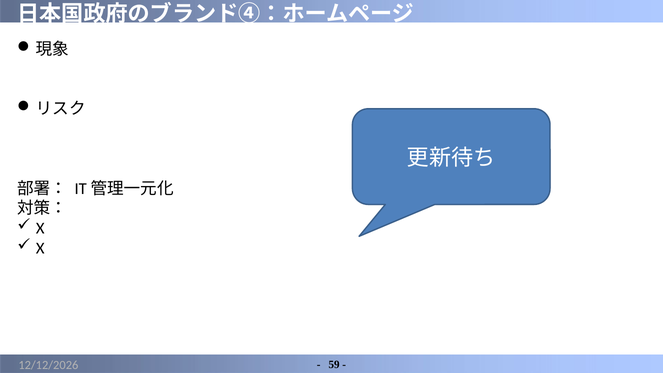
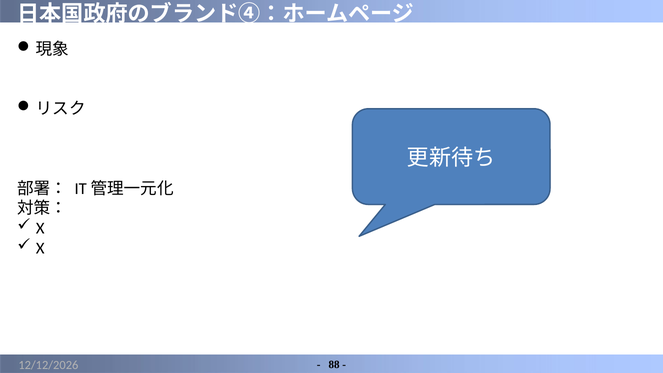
59: 59 -> 88
